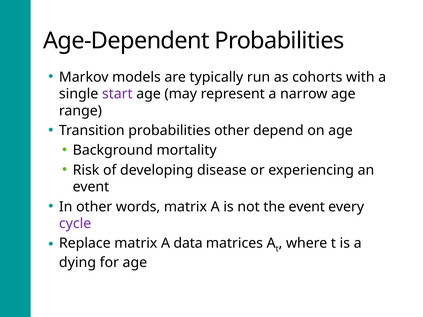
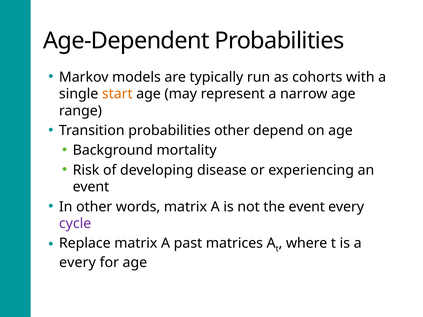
start colour: purple -> orange
data: data -> past
dying at (78, 263): dying -> every
